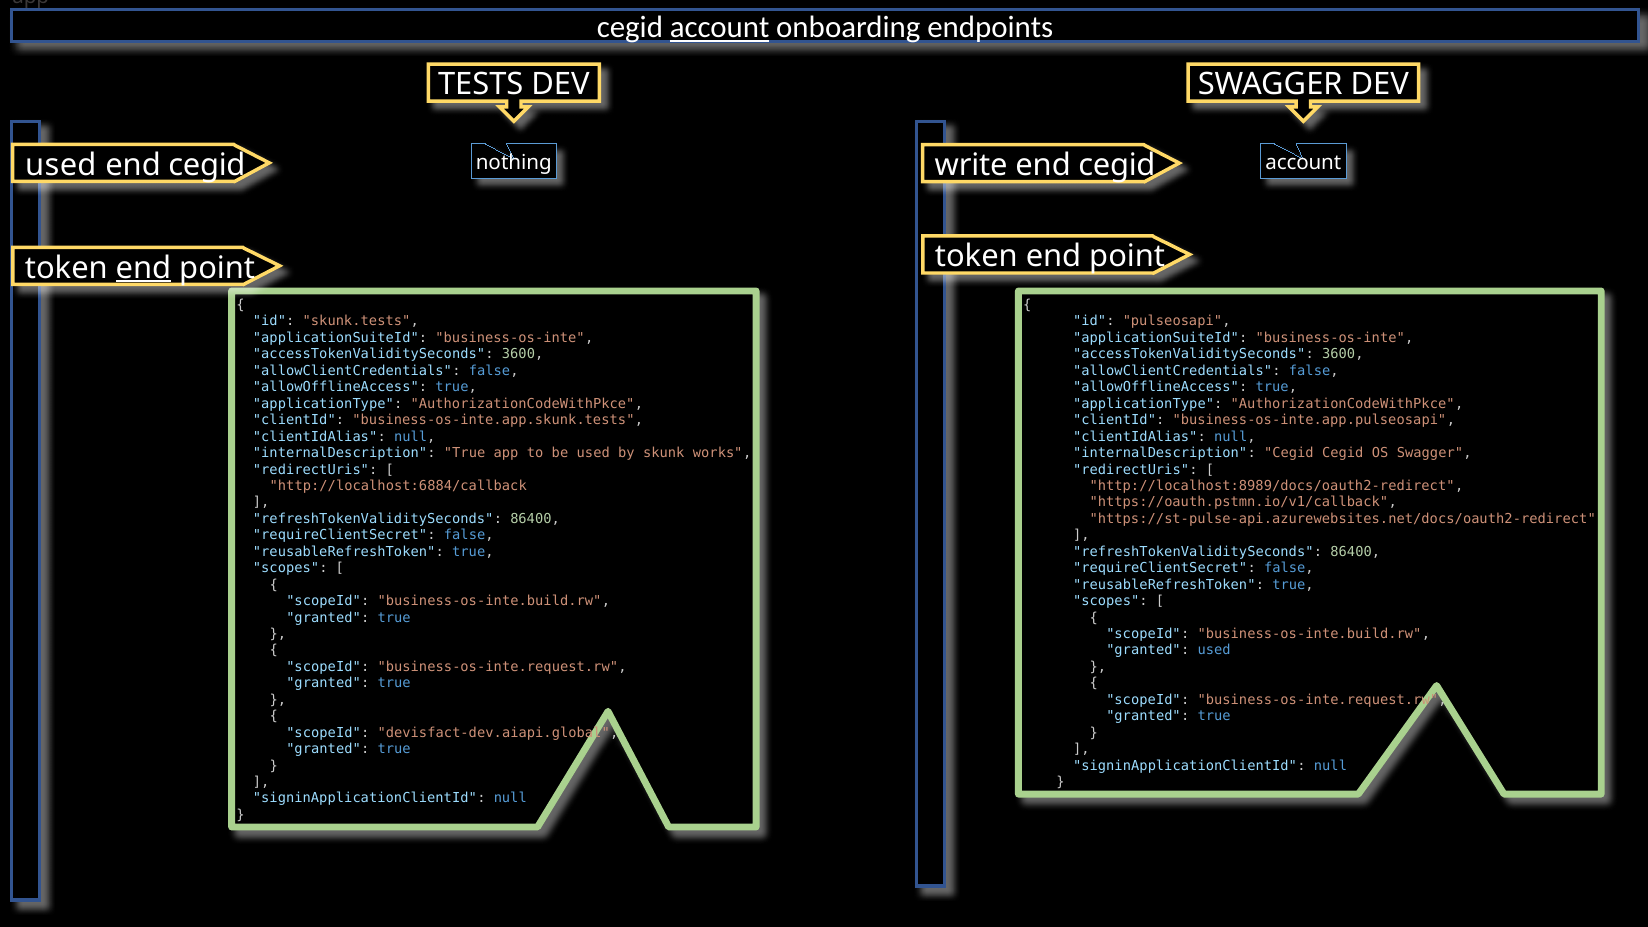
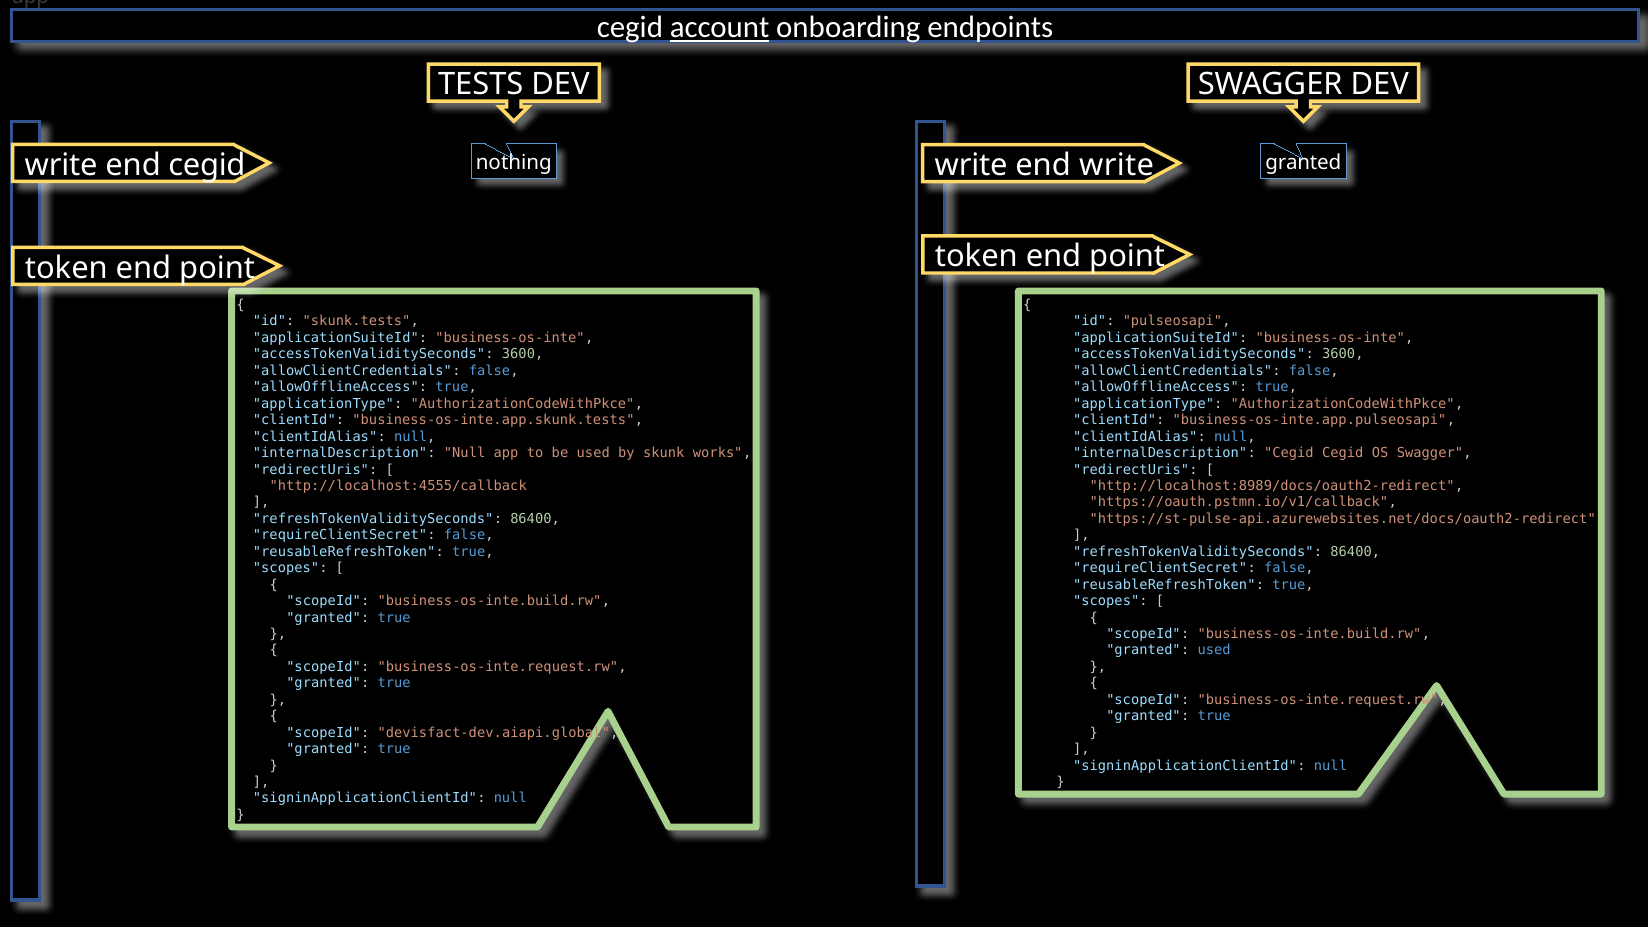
used at (61, 165): used -> write
cegid at (1117, 165): cegid -> write
nothing account: account -> granted
end at (143, 268) underline: present -> none
internalDescription True: True -> Null
http://localhost:6884/callback: http://localhost:6884/callback -> http://localhost:4555/callback
